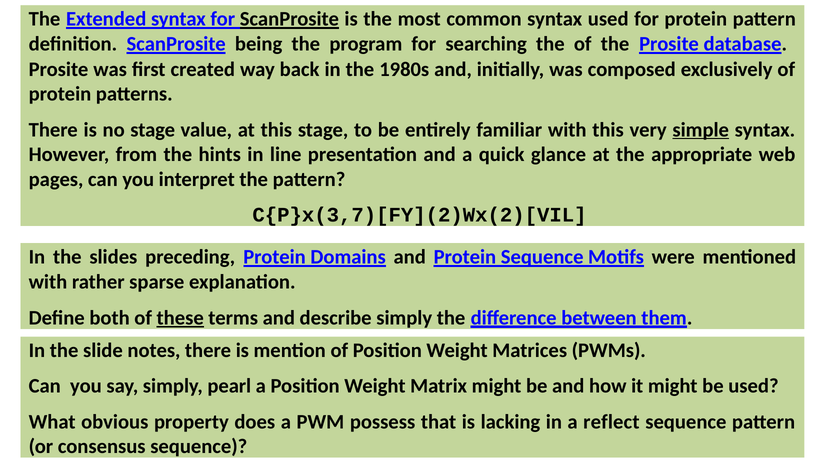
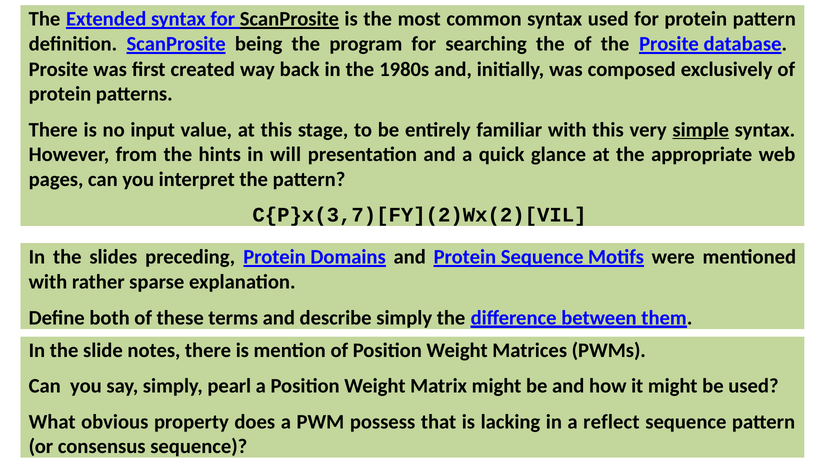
no stage: stage -> input
line: line -> will
these underline: present -> none
